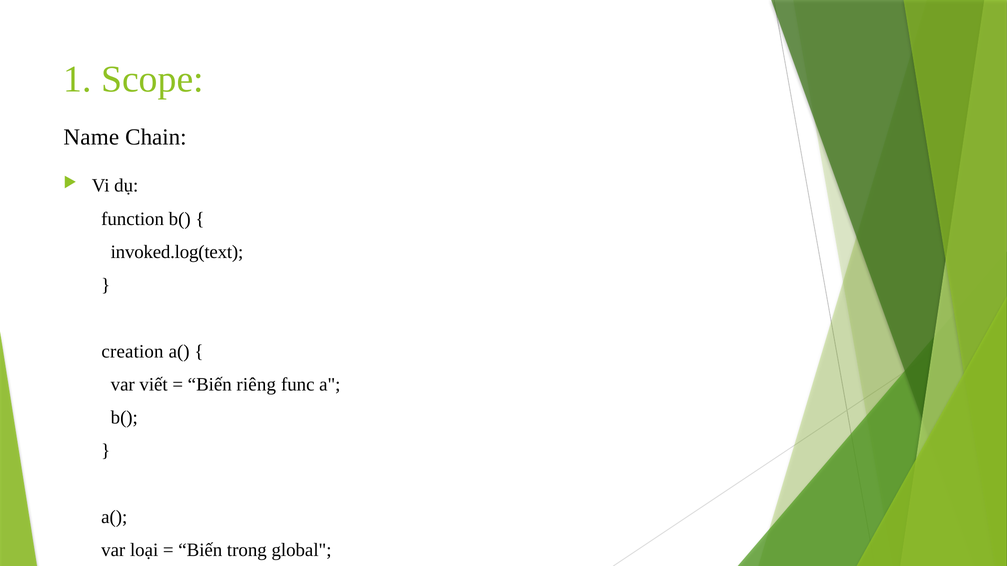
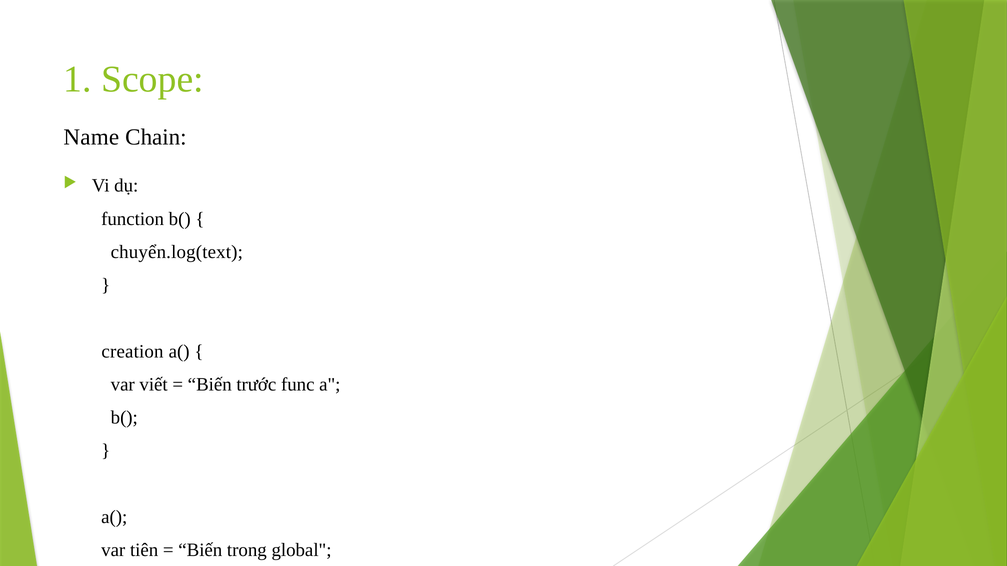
invoked.log(text: invoked.log(text -> chuyển.log(text
riêng: riêng -> trước
loại: loại -> tiên
